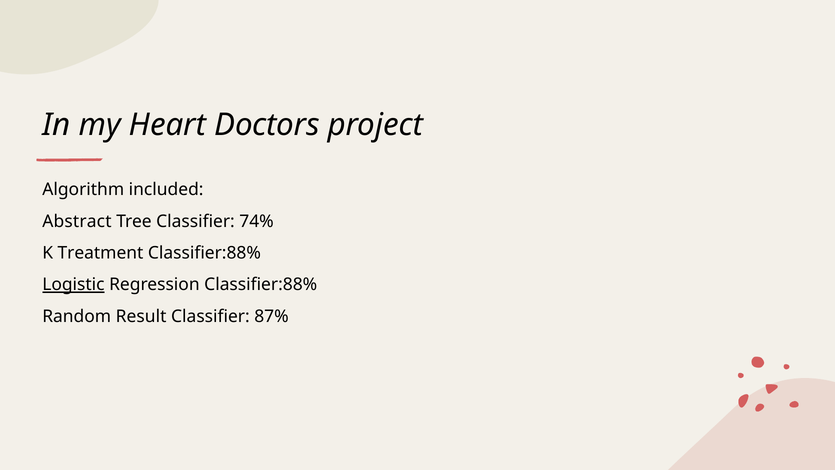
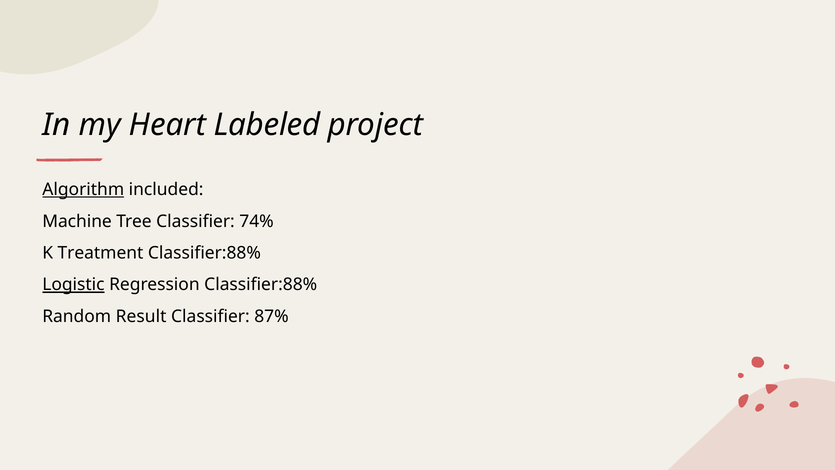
Doctors: Doctors -> Labeled
Algorithm underline: none -> present
Abstract: Abstract -> Machine
